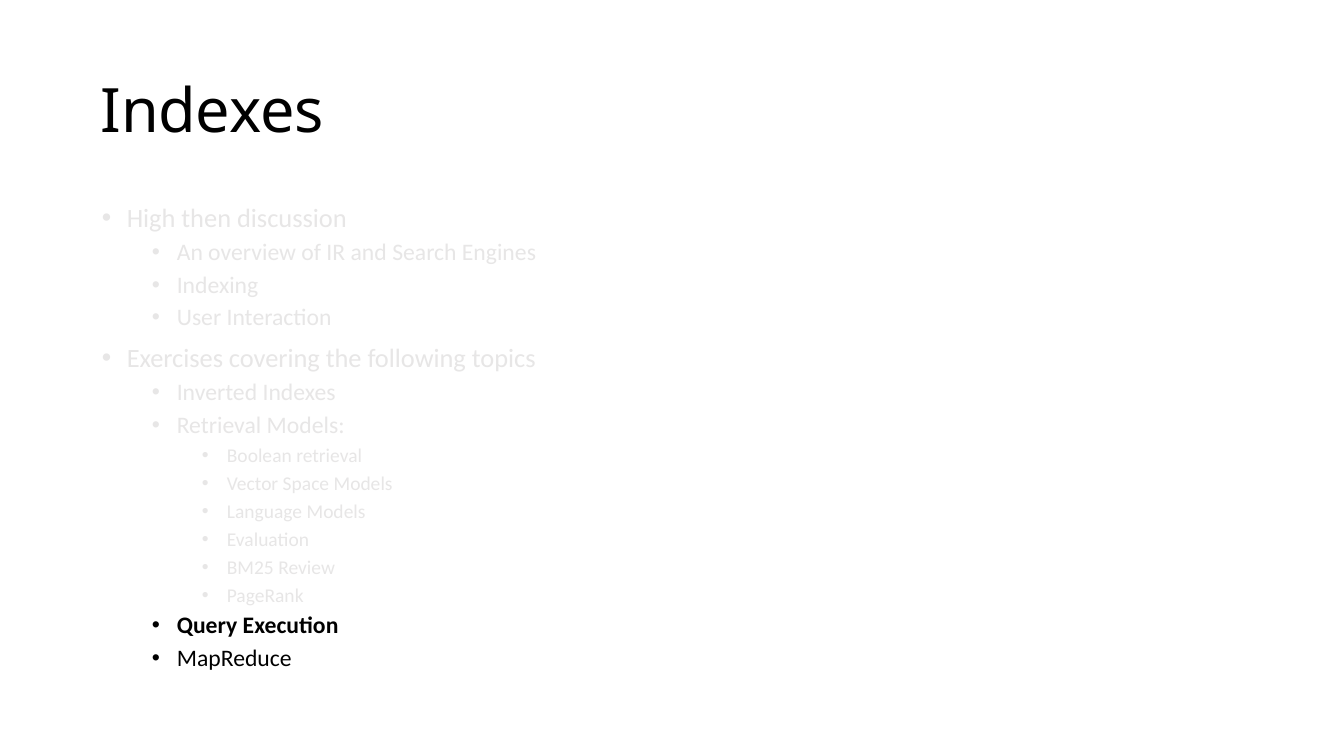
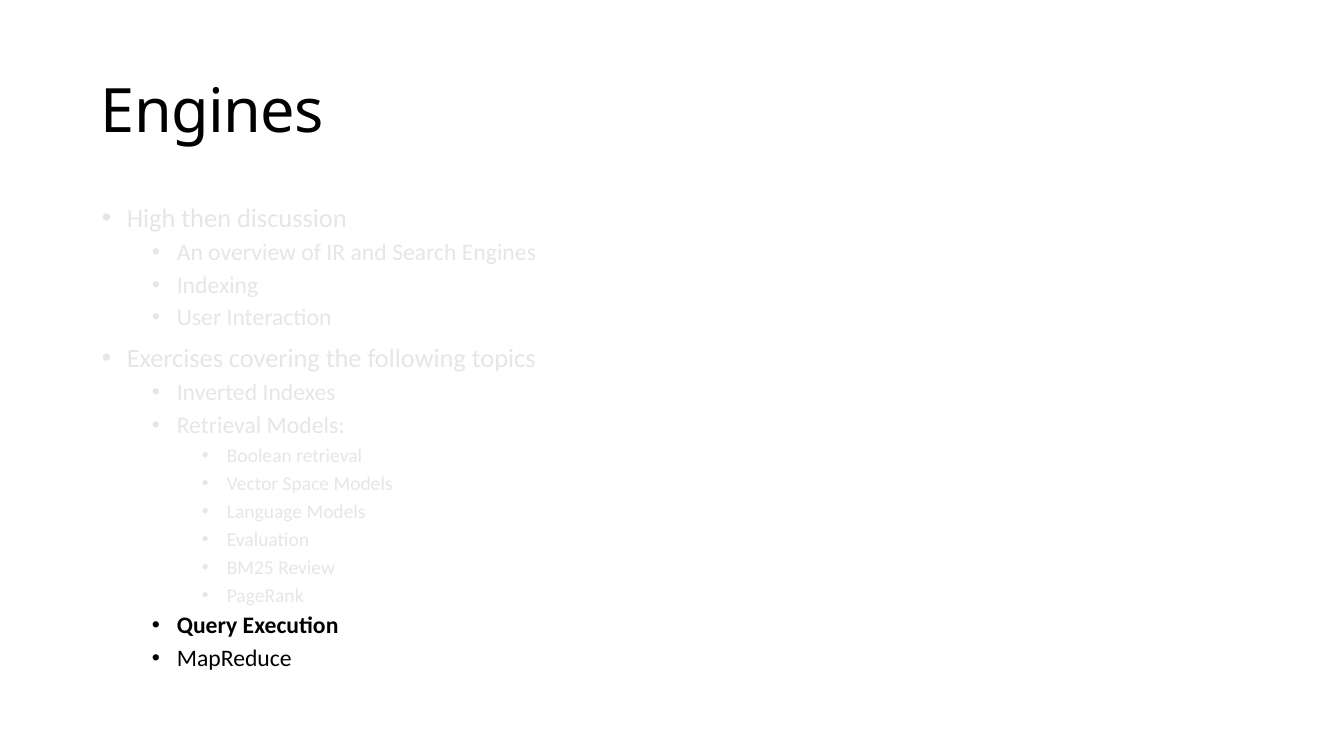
Indexes at (212, 112): Indexes -> Engines
